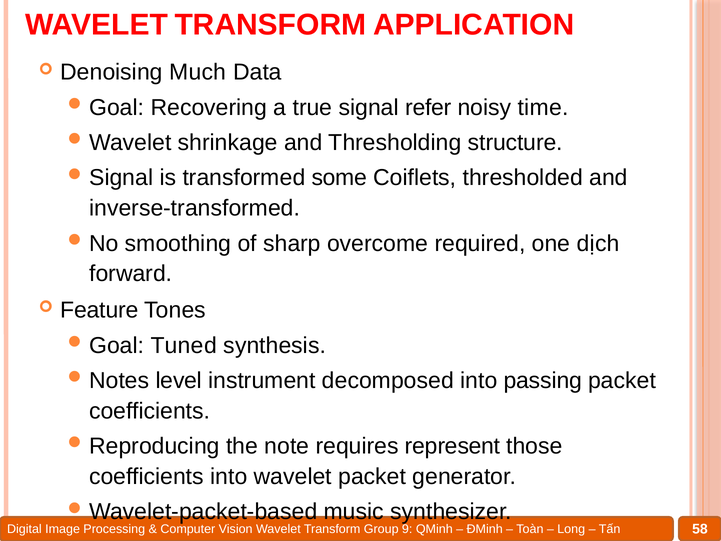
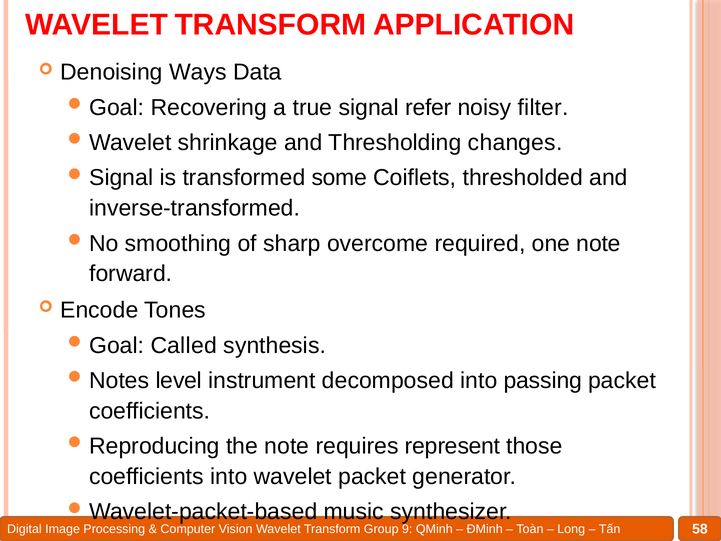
Much: Much -> Ways
time: time -> filter
structure: structure -> changes
one dịch: dịch -> note
Feature: Feature -> Encode
Tuned: Tuned -> Called
